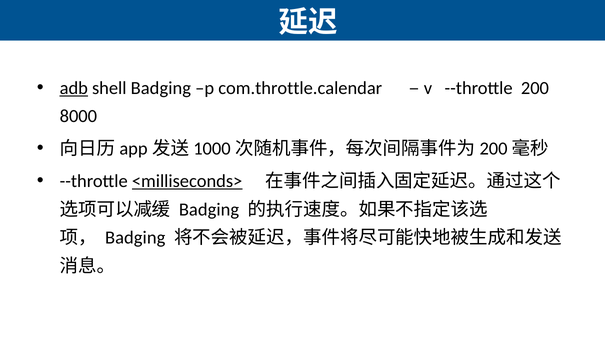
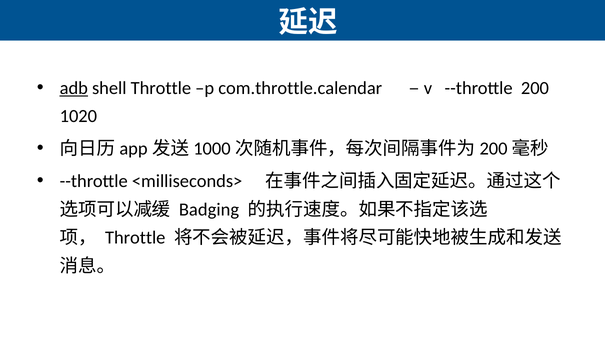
shell Badging: Badging -> Throttle
8000: 8000 -> 1020
<milliseconds> underline: present -> none
Badging at (135, 238): Badging -> Throttle
